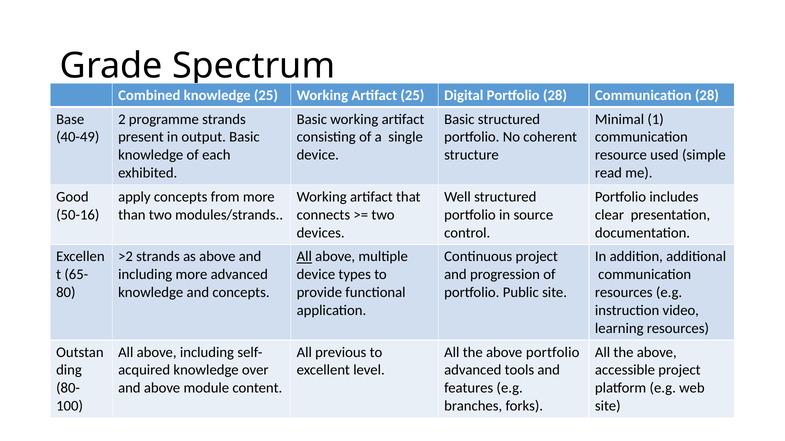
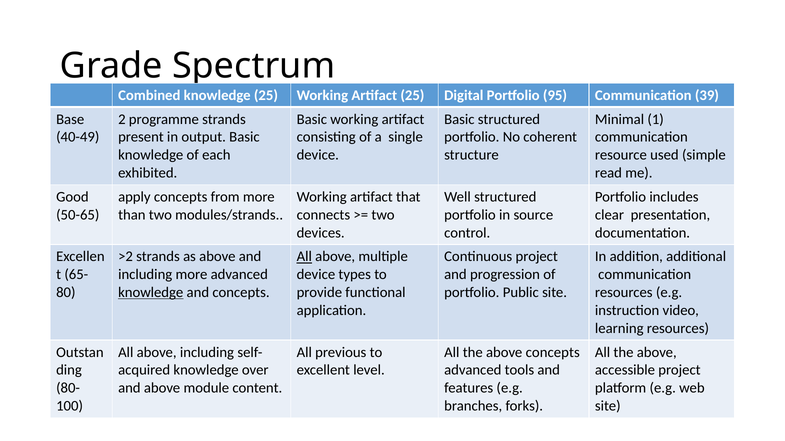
Portfolio 28: 28 -> 95
Communication 28: 28 -> 39
50-16: 50-16 -> 50-65
knowledge at (151, 293) underline: none -> present
above portfolio: portfolio -> concepts
